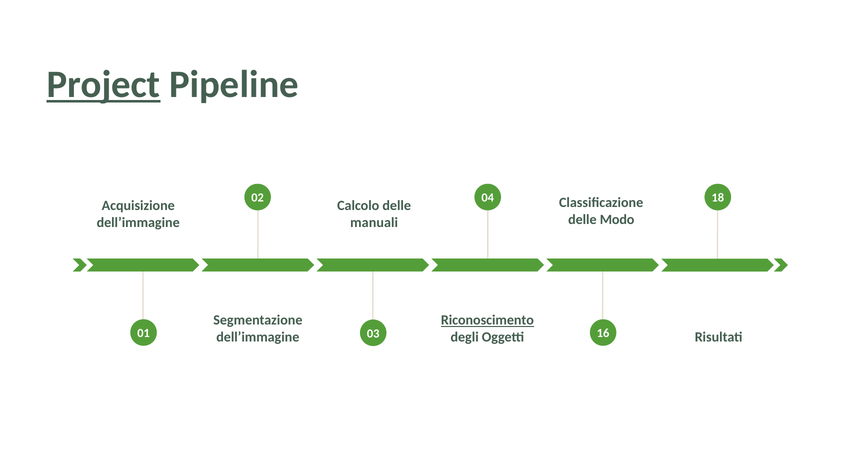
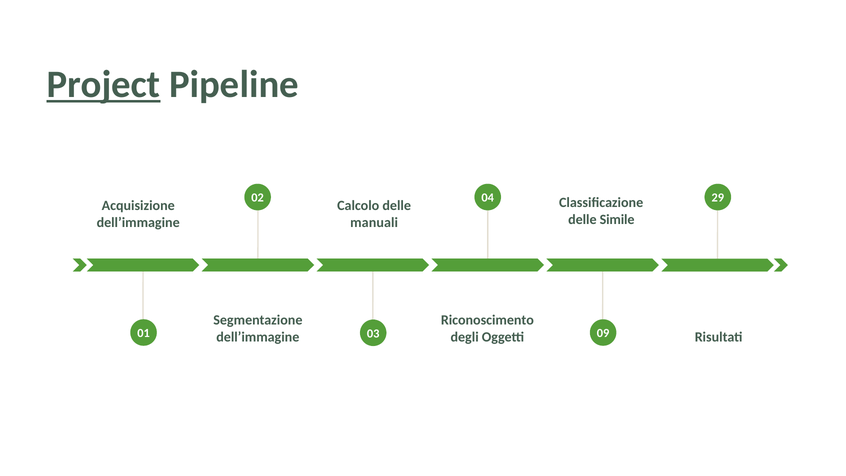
18: 18 -> 29
Modo: Modo -> Simile
Riconoscimento underline: present -> none
16: 16 -> 09
